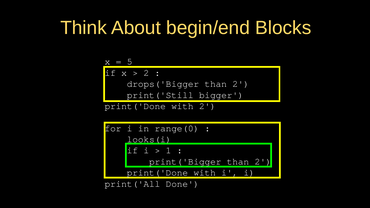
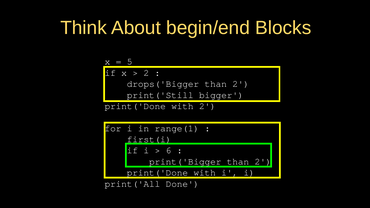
range(0: range(0 -> range(1
looks(i: looks(i -> first(i
1: 1 -> 6
